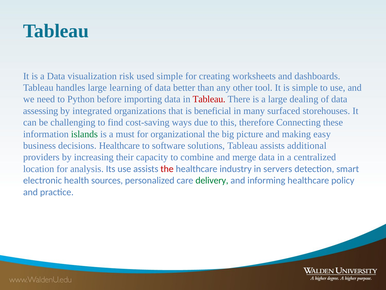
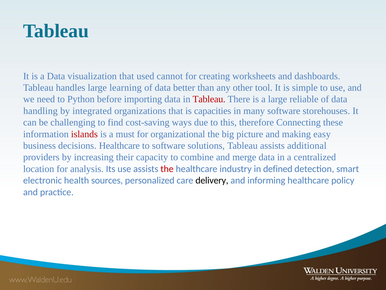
visualization risk: risk -> that
used simple: simple -> cannot
dealing: dealing -> reliable
assessing: assessing -> handling
beneficial: beneficial -> capacities
many surfaced: surfaced -> software
islands colour: green -> red
servers: servers -> defined
delivery colour: green -> black
